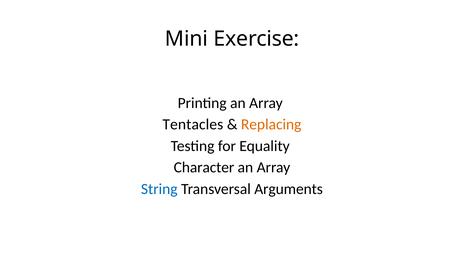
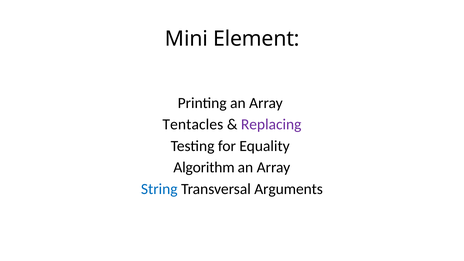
Exercise: Exercise -> Element
Replacing colour: orange -> purple
Character: Character -> Algorithm
